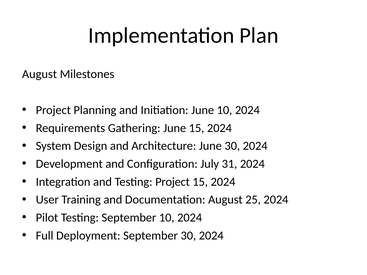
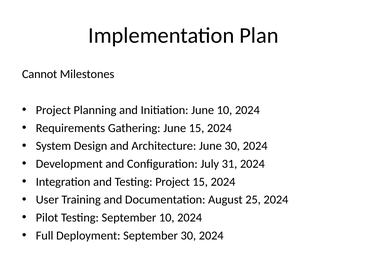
August at (40, 74): August -> Cannot
